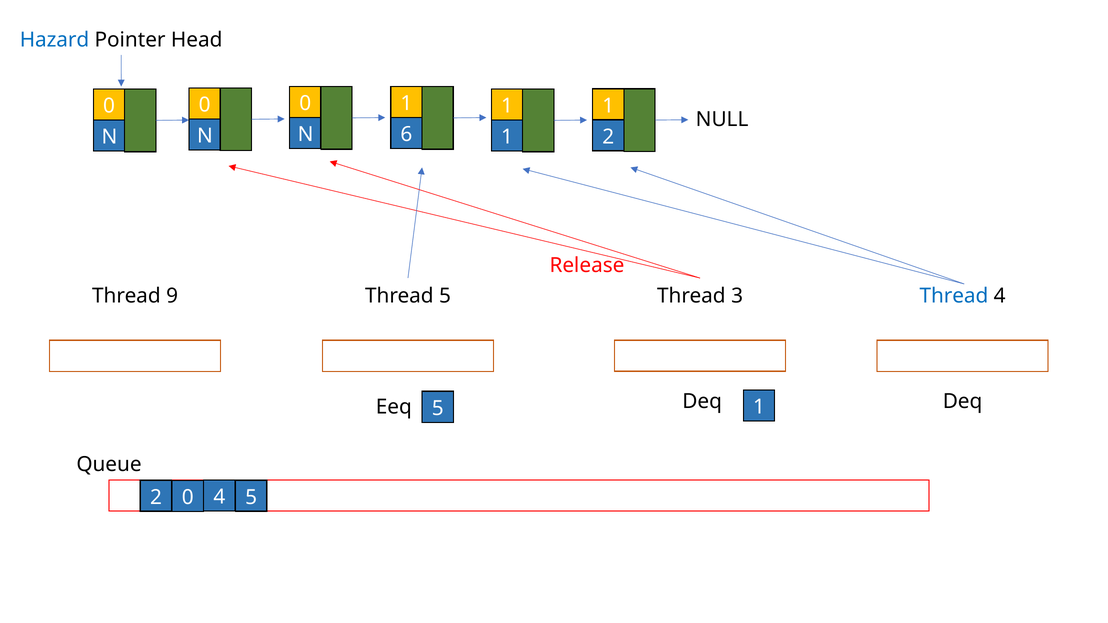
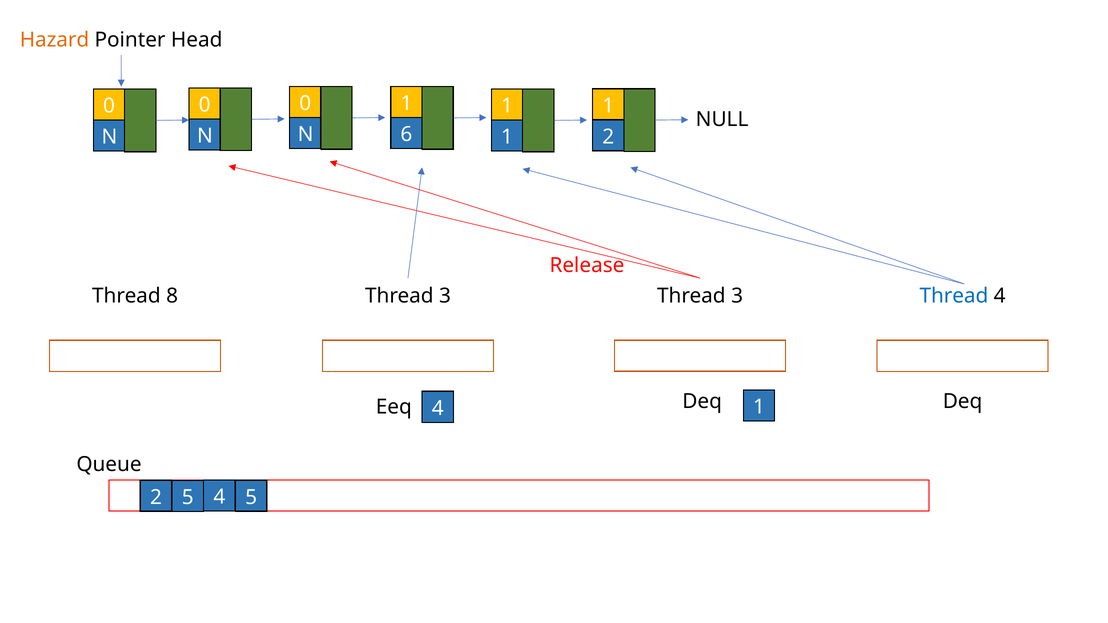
Hazard colour: blue -> orange
9: 9 -> 8
5 at (445, 296): 5 -> 3
Eeq 5: 5 -> 4
2 0: 0 -> 5
